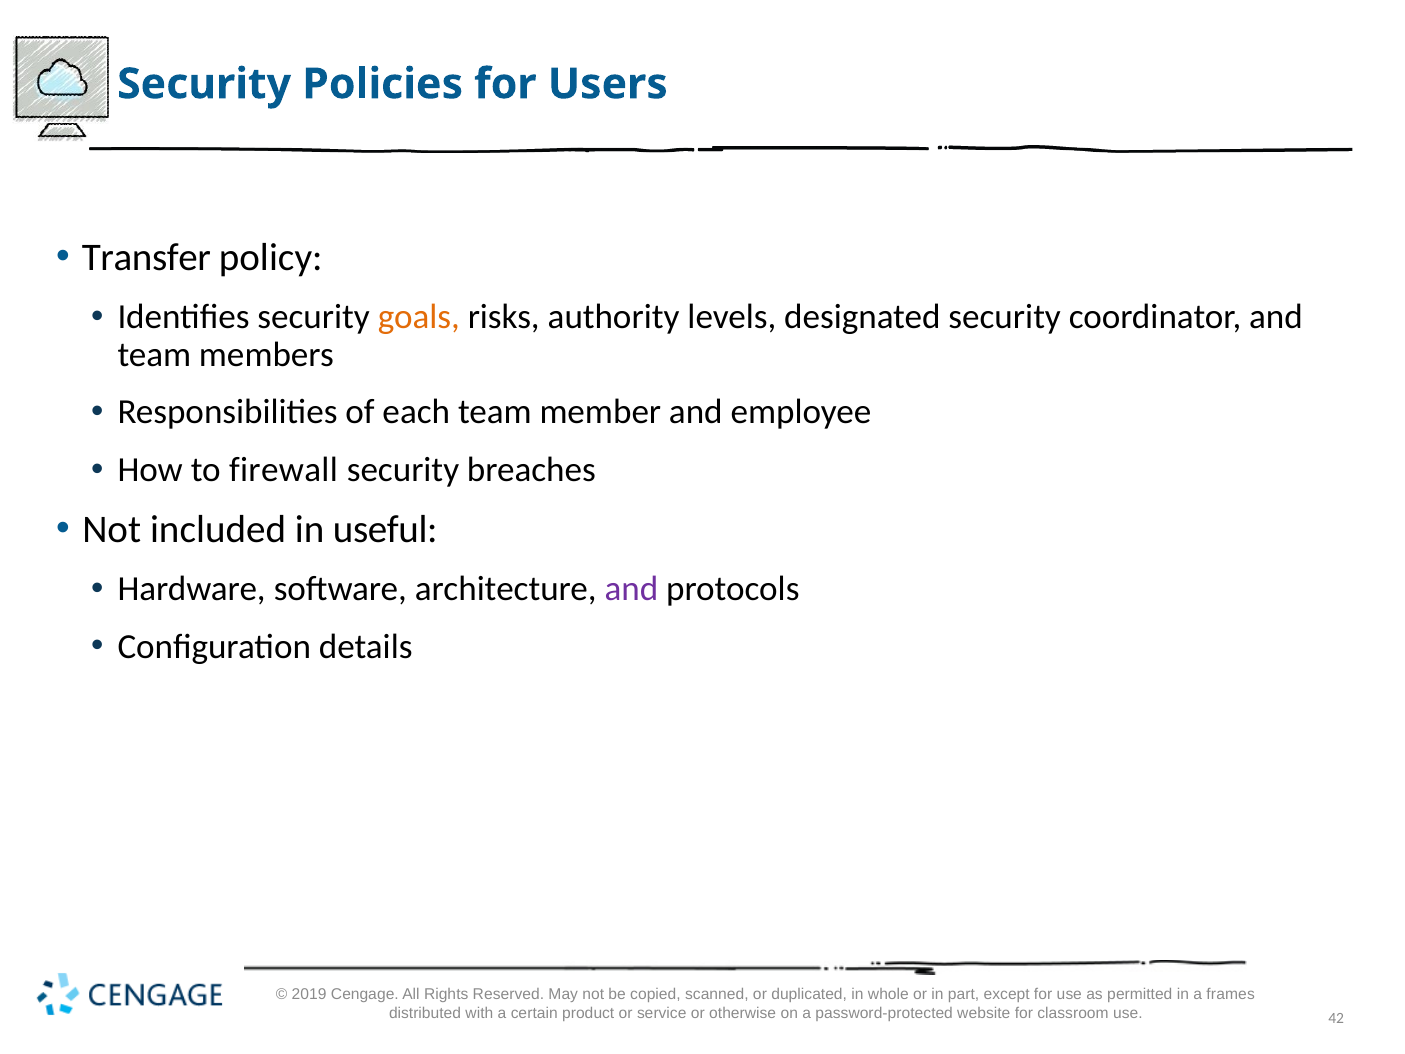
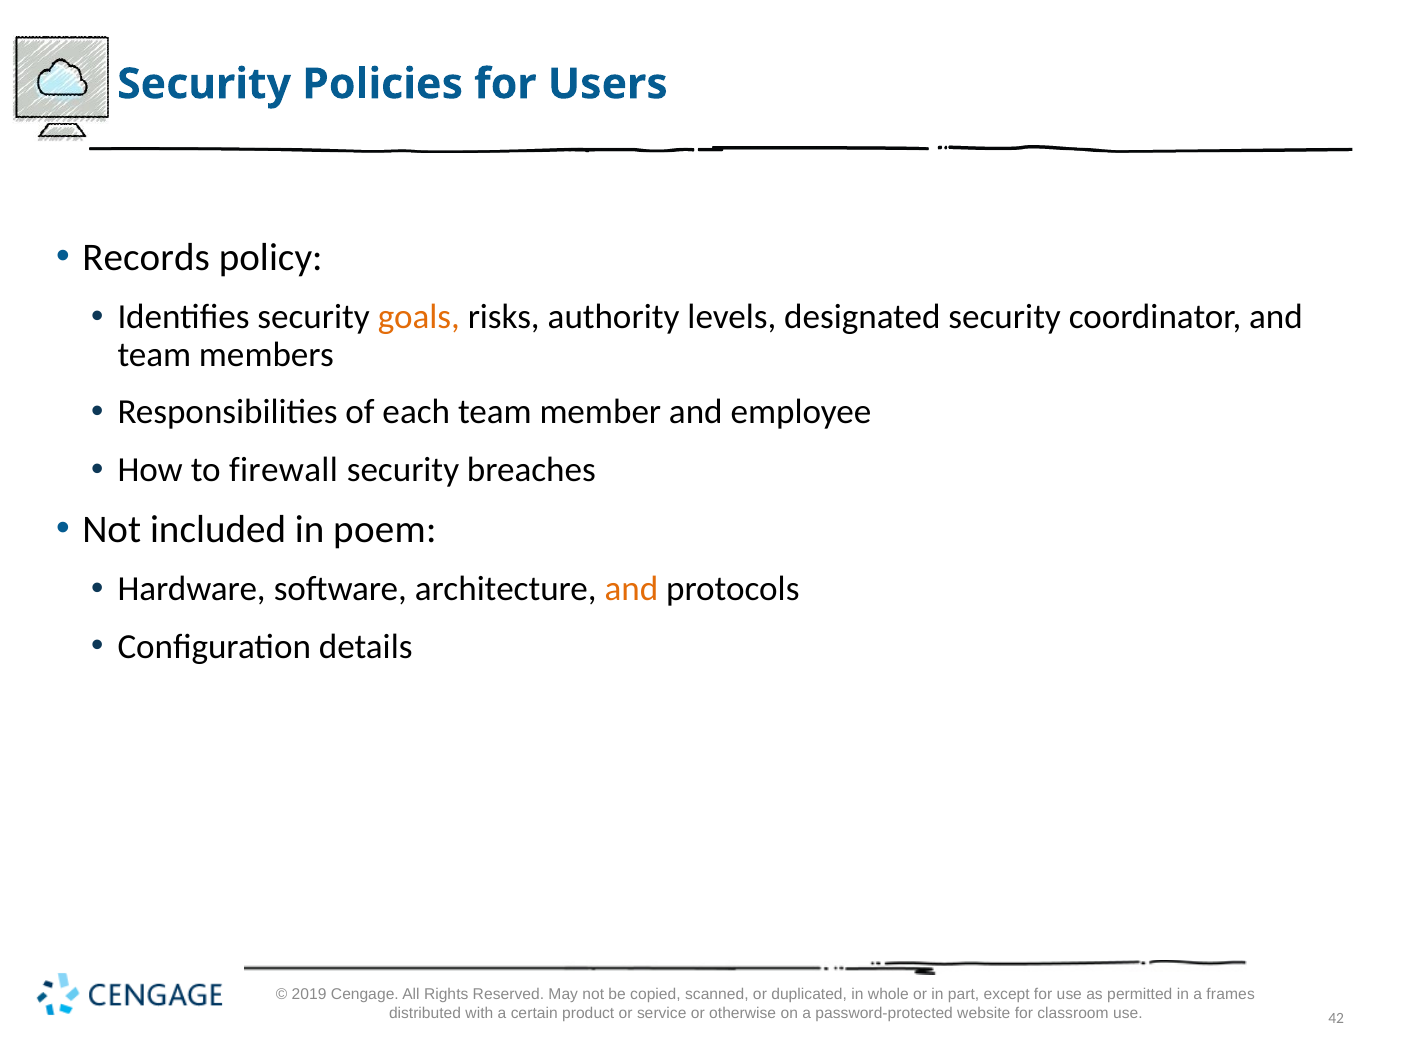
Transfer: Transfer -> Records
useful: useful -> poem
and at (631, 589) colour: purple -> orange
